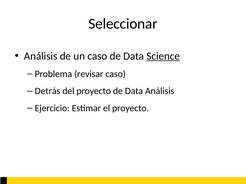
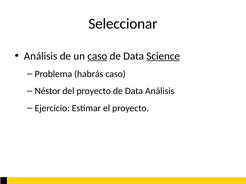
caso at (97, 56) underline: none -> present
revisar: revisar -> habrás
Detrás: Detrás -> Néstor
